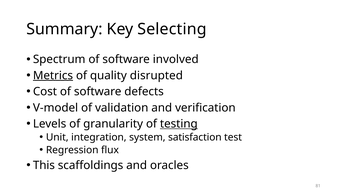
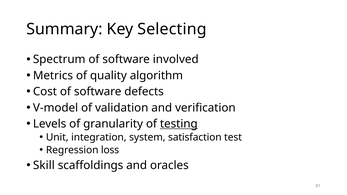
Metrics underline: present -> none
disrupted: disrupted -> algorithm
flux: flux -> loss
This: This -> Skill
